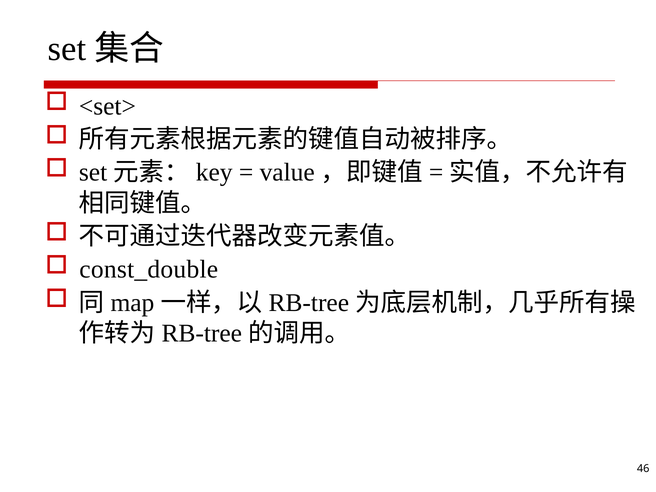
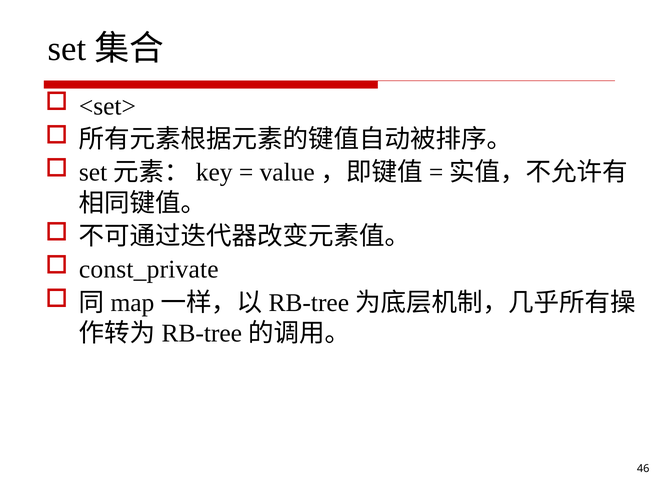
const_double: const_double -> const_private
